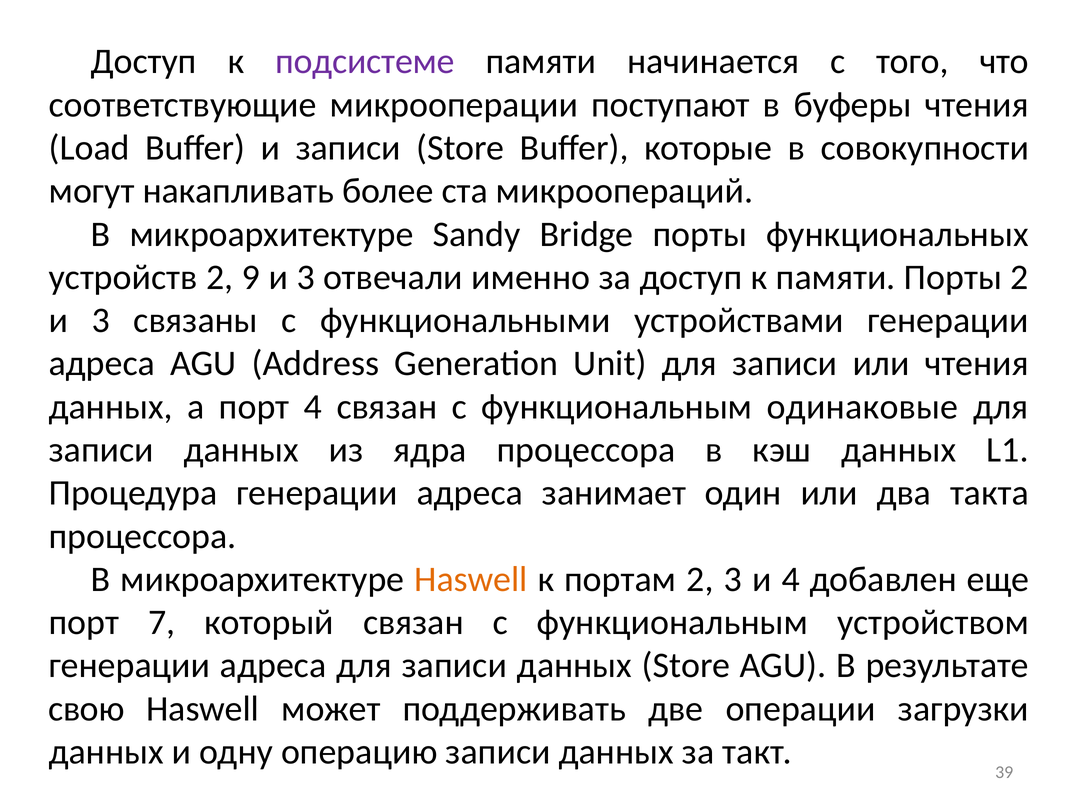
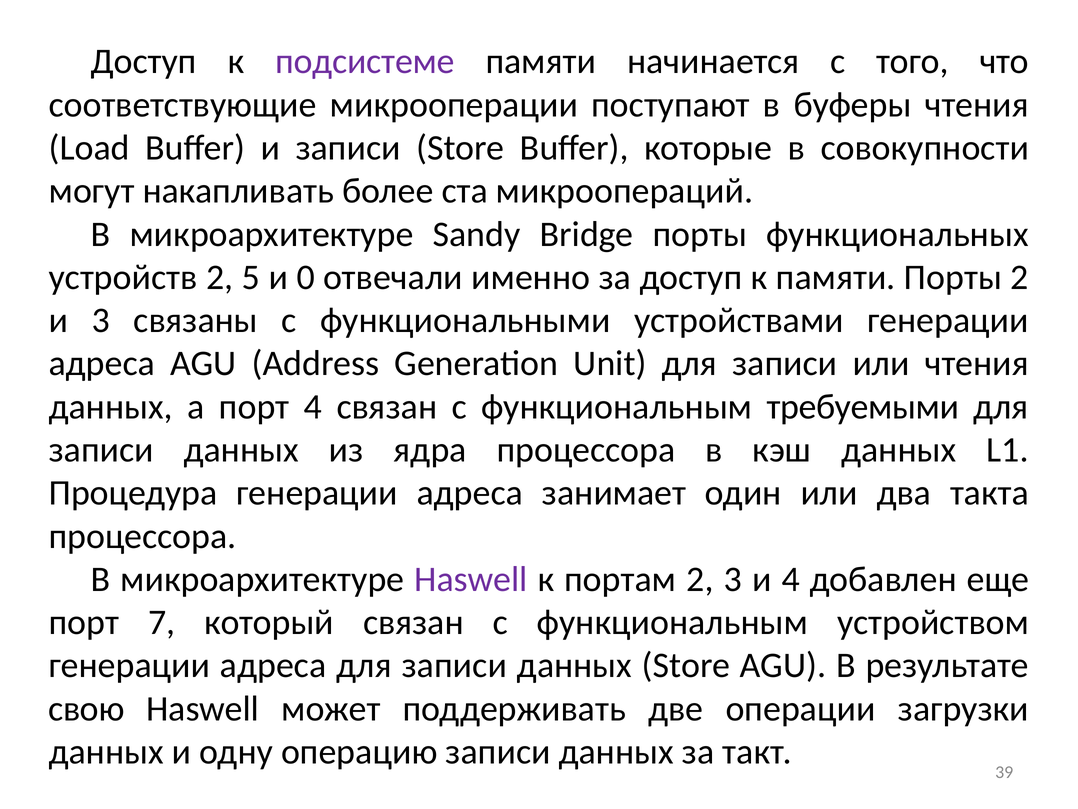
9: 9 -> 5
3 at (306, 277): 3 -> 0
одинаковые: одинаковые -> требуемыми
Haswell at (471, 579) colour: orange -> purple
